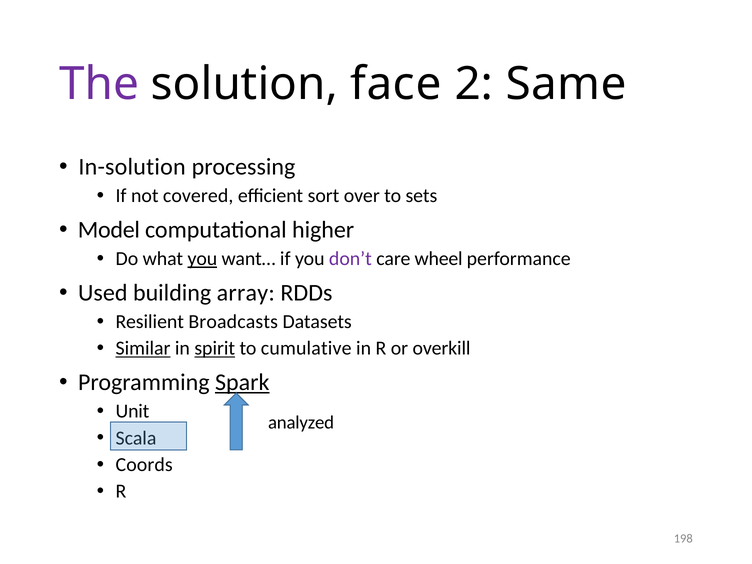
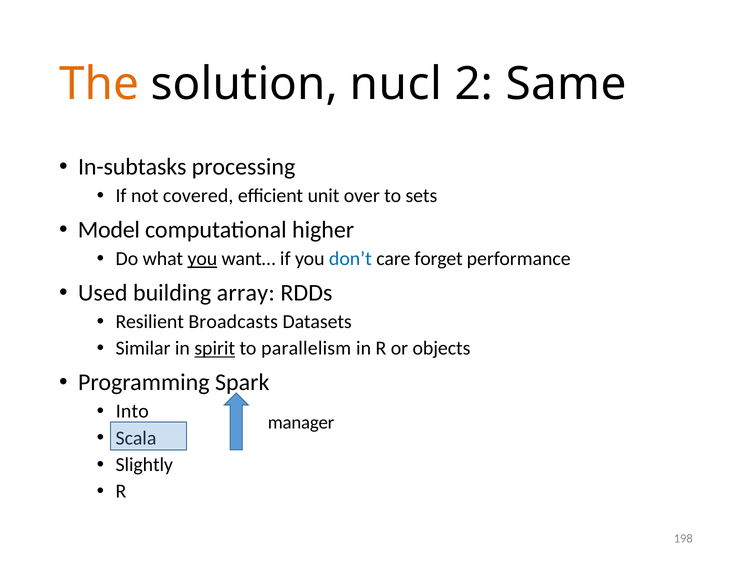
The colour: purple -> orange
face: face -> nucl
In-solution: In-solution -> In-subtasks
sort: sort -> unit
don’t colour: purple -> blue
wheel: wheel -> forget
Similar underline: present -> none
cumulative: cumulative -> parallelism
overkill: overkill -> objects
Spark underline: present -> none
Unit: Unit -> Into
analyzed: analyzed -> manager
Coords: Coords -> Slightly
